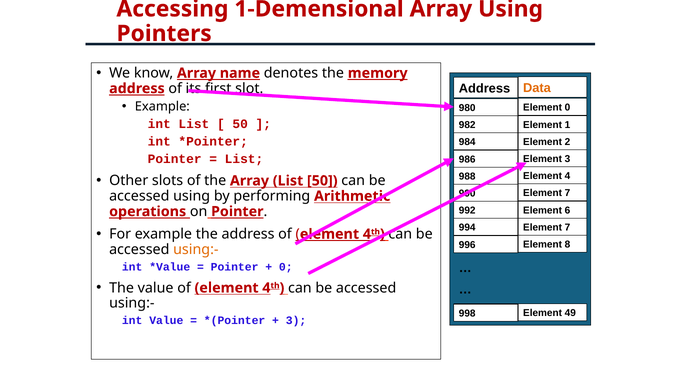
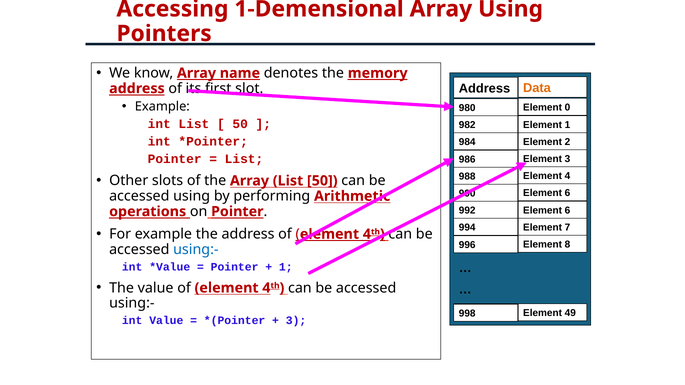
7 at (568, 193): 7 -> 6
using:- at (196, 250) colour: orange -> blue
0 at (286, 267): 0 -> 1
